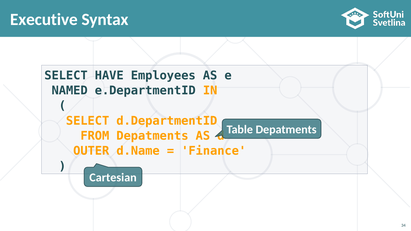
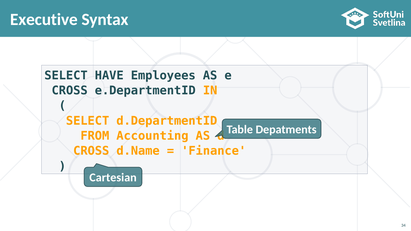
NAMED at (70, 91): NAMED -> CROSS
FROM Depatments: Depatments -> Accounting
OUTER at (91, 151): OUTER -> CROSS
